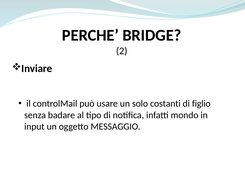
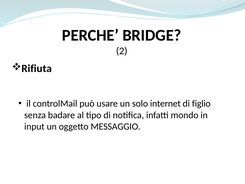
Inviare: Inviare -> Rifiuta
costanti: costanti -> internet
